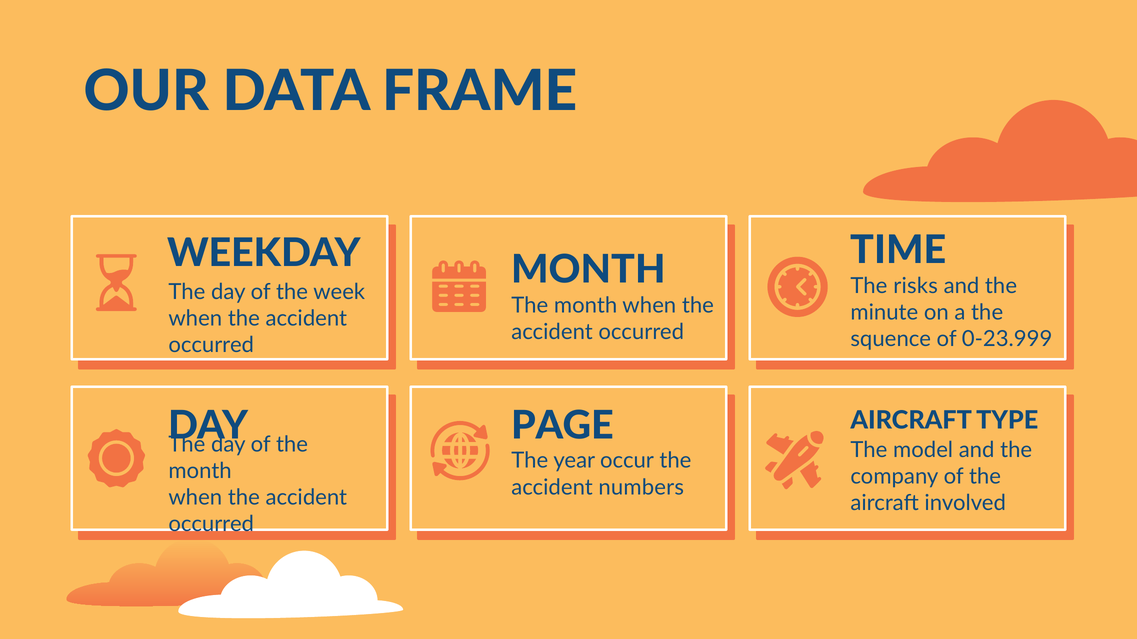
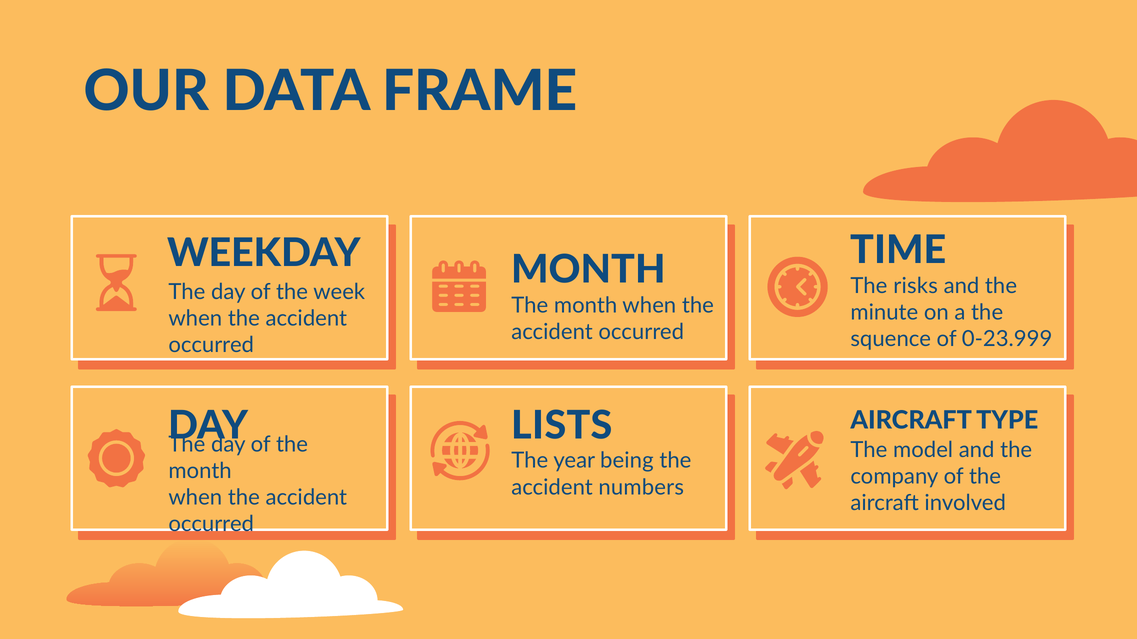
PAGE: PAGE -> LISTS
occur: occur -> being
